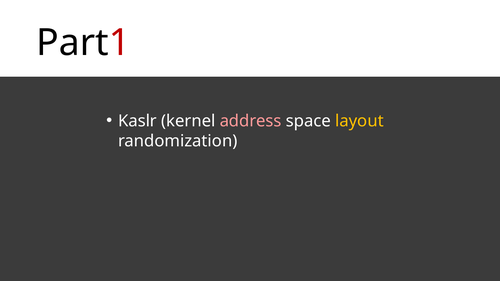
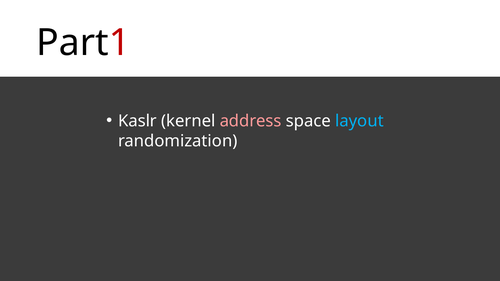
layout colour: yellow -> light blue
